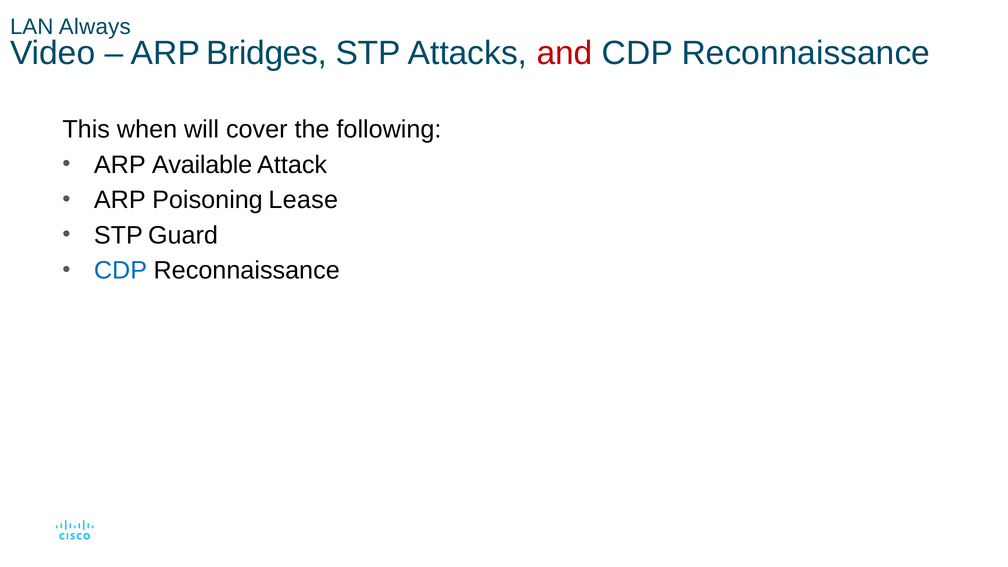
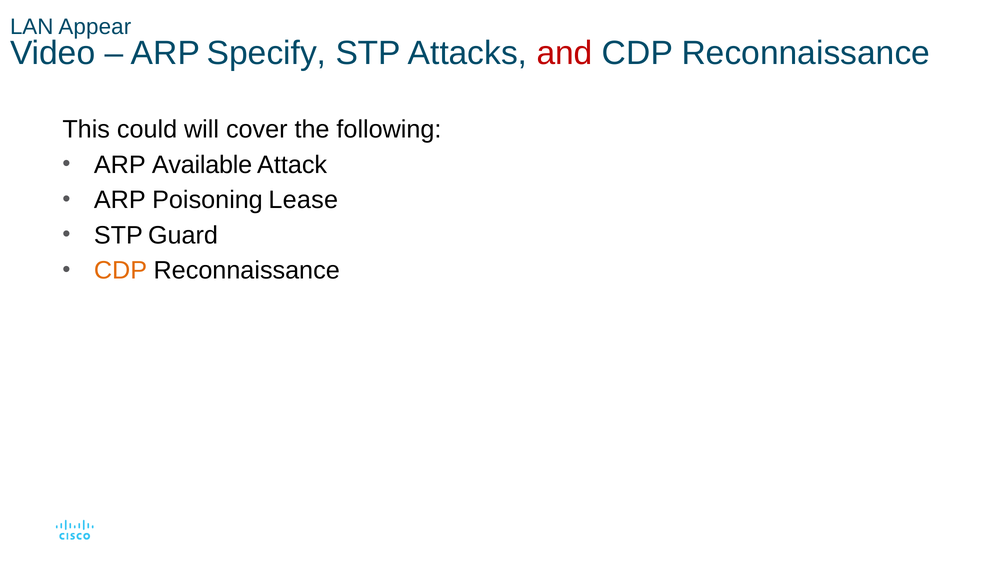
Always: Always -> Appear
Bridges: Bridges -> Specify
when: when -> could
CDP at (120, 271) colour: blue -> orange
